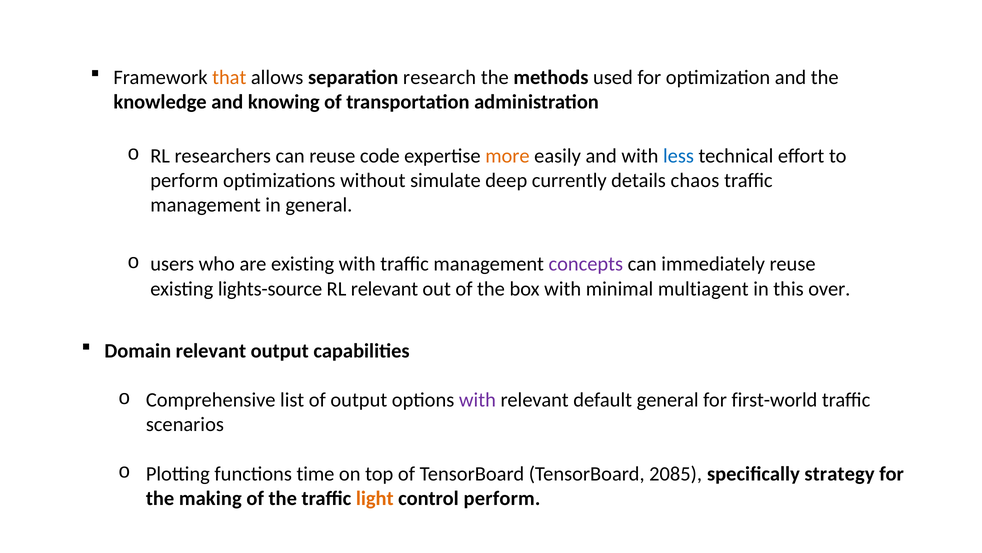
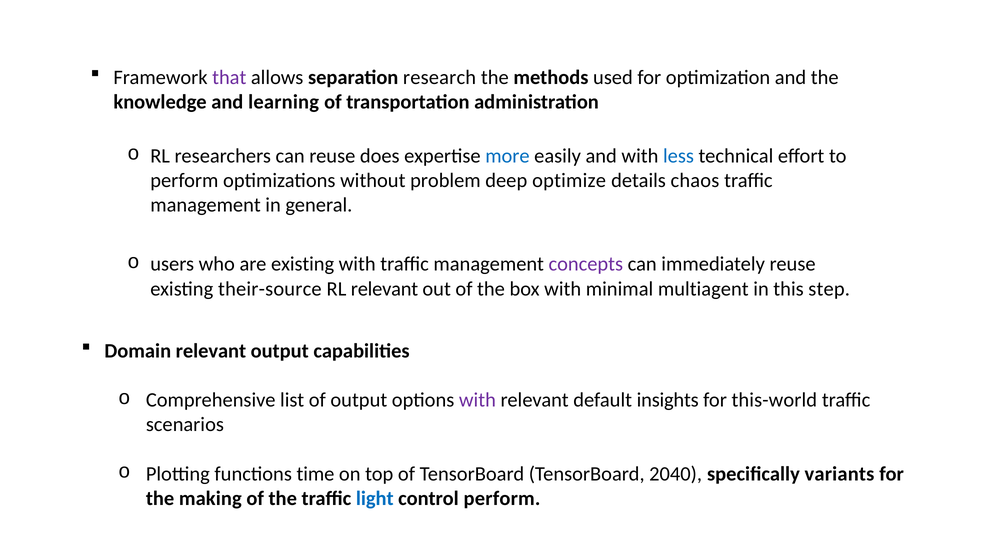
that colour: orange -> purple
knowing: knowing -> learning
code: code -> does
more colour: orange -> blue
simulate: simulate -> problem
currently: currently -> optimize
lights-source: lights-source -> their-source
over: over -> step
default general: general -> insights
first-world: first-world -> this-world
2085: 2085 -> 2040
strategy: strategy -> variants
light colour: orange -> blue
